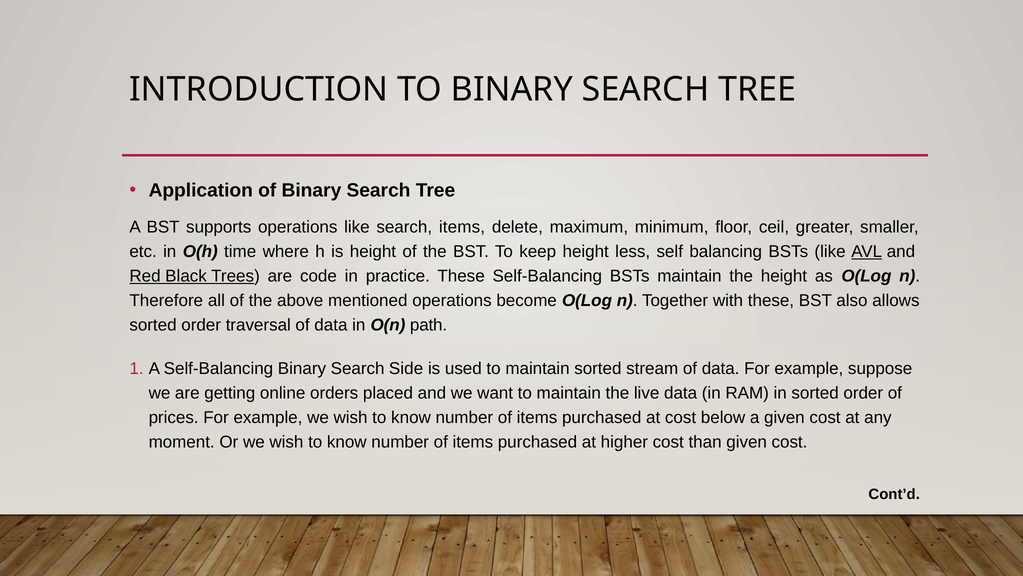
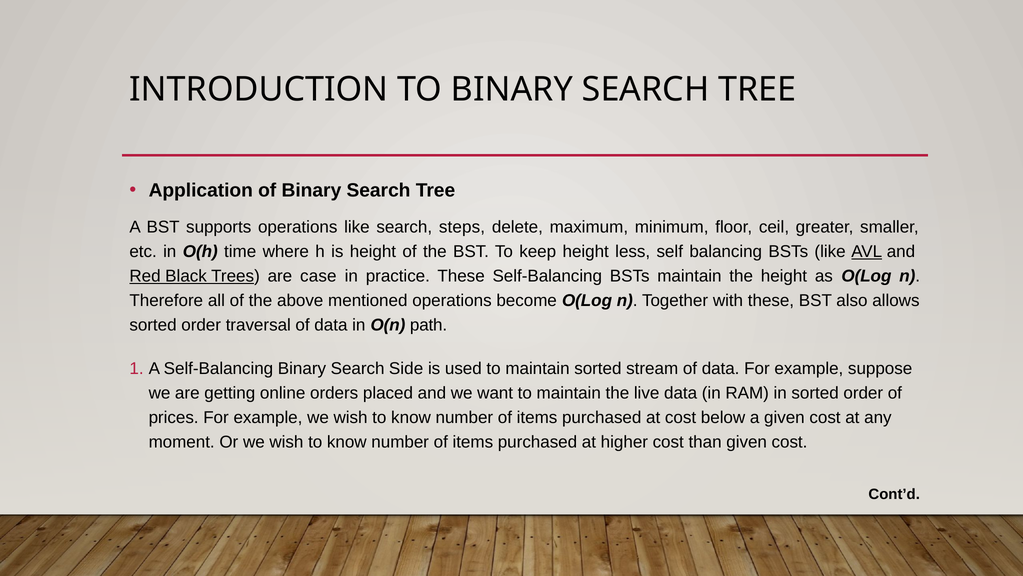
search items: items -> steps
code: code -> case
